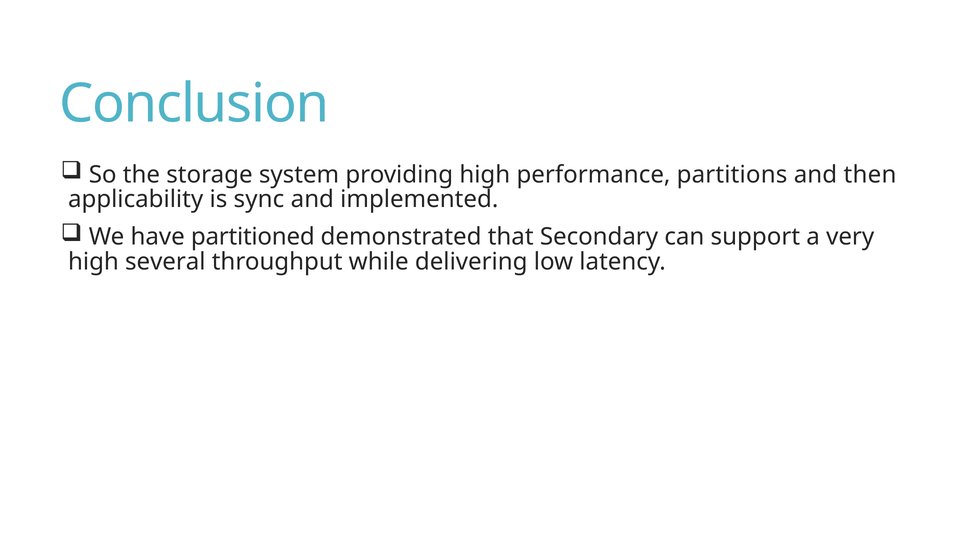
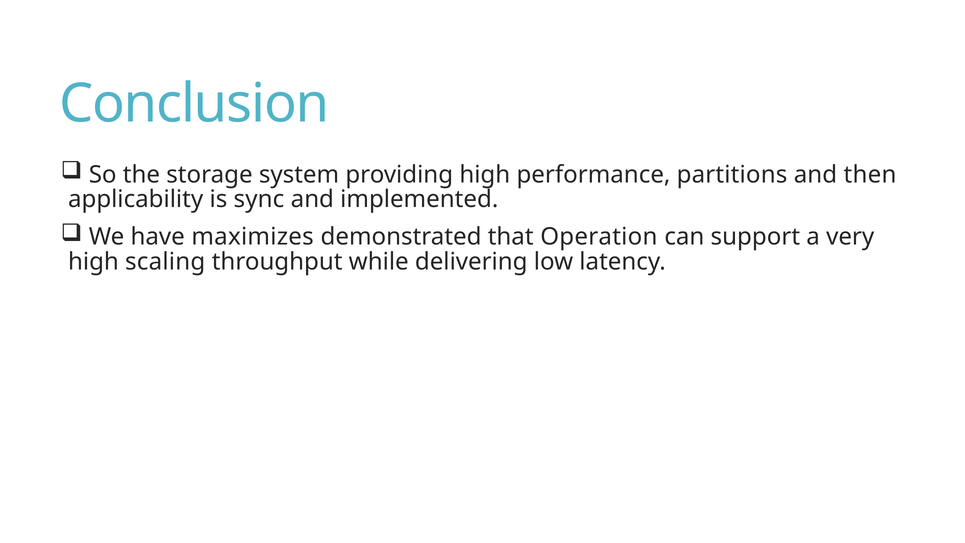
partitioned: partitioned -> maximizes
Secondary: Secondary -> Operation
several: several -> scaling
